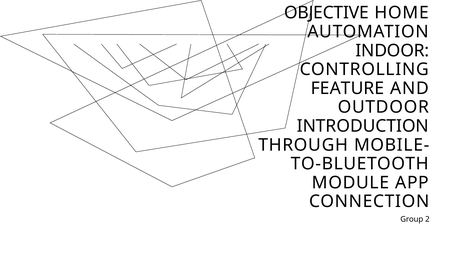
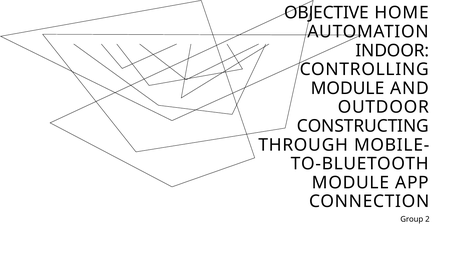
FEATURE at (348, 88): FEATURE -> MODULE
INTRODUCTION: INTRODUCTION -> CONSTRUCTING
